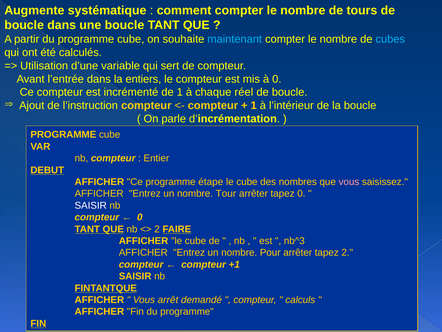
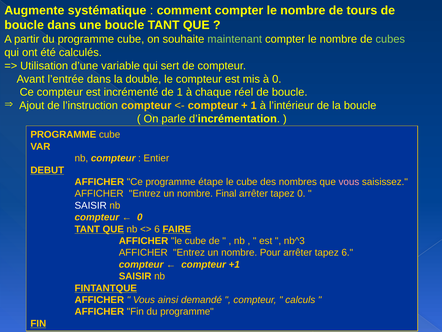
maintenant colour: light blue -> light green
cubes colour: light blue -> light green
entiers: entiers -> double
Tour: Tour -> Final
2 at (157, 229): 2 -> 6
tapez 2: 2 -> 6
arrêt: arrêt -> ainsi
